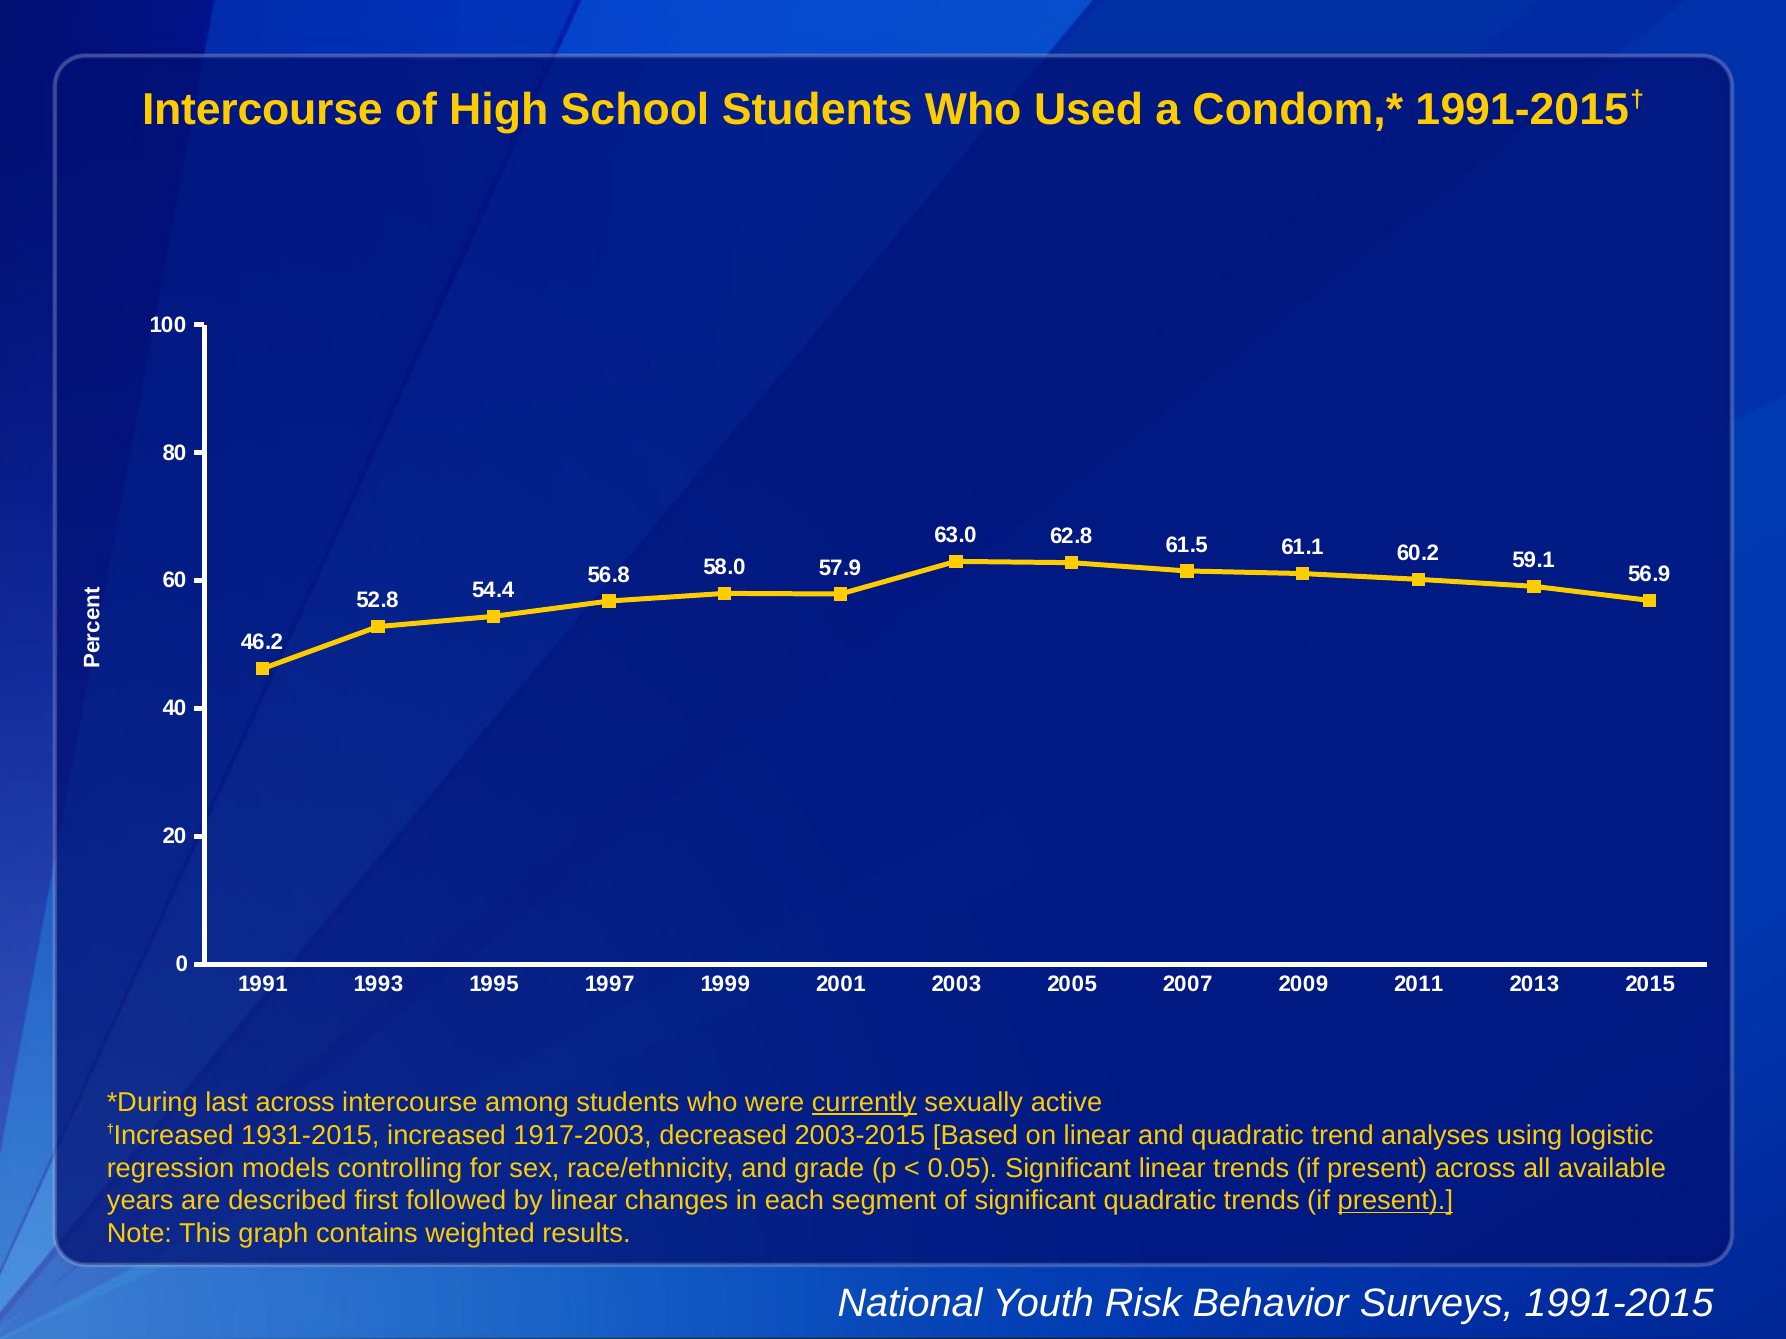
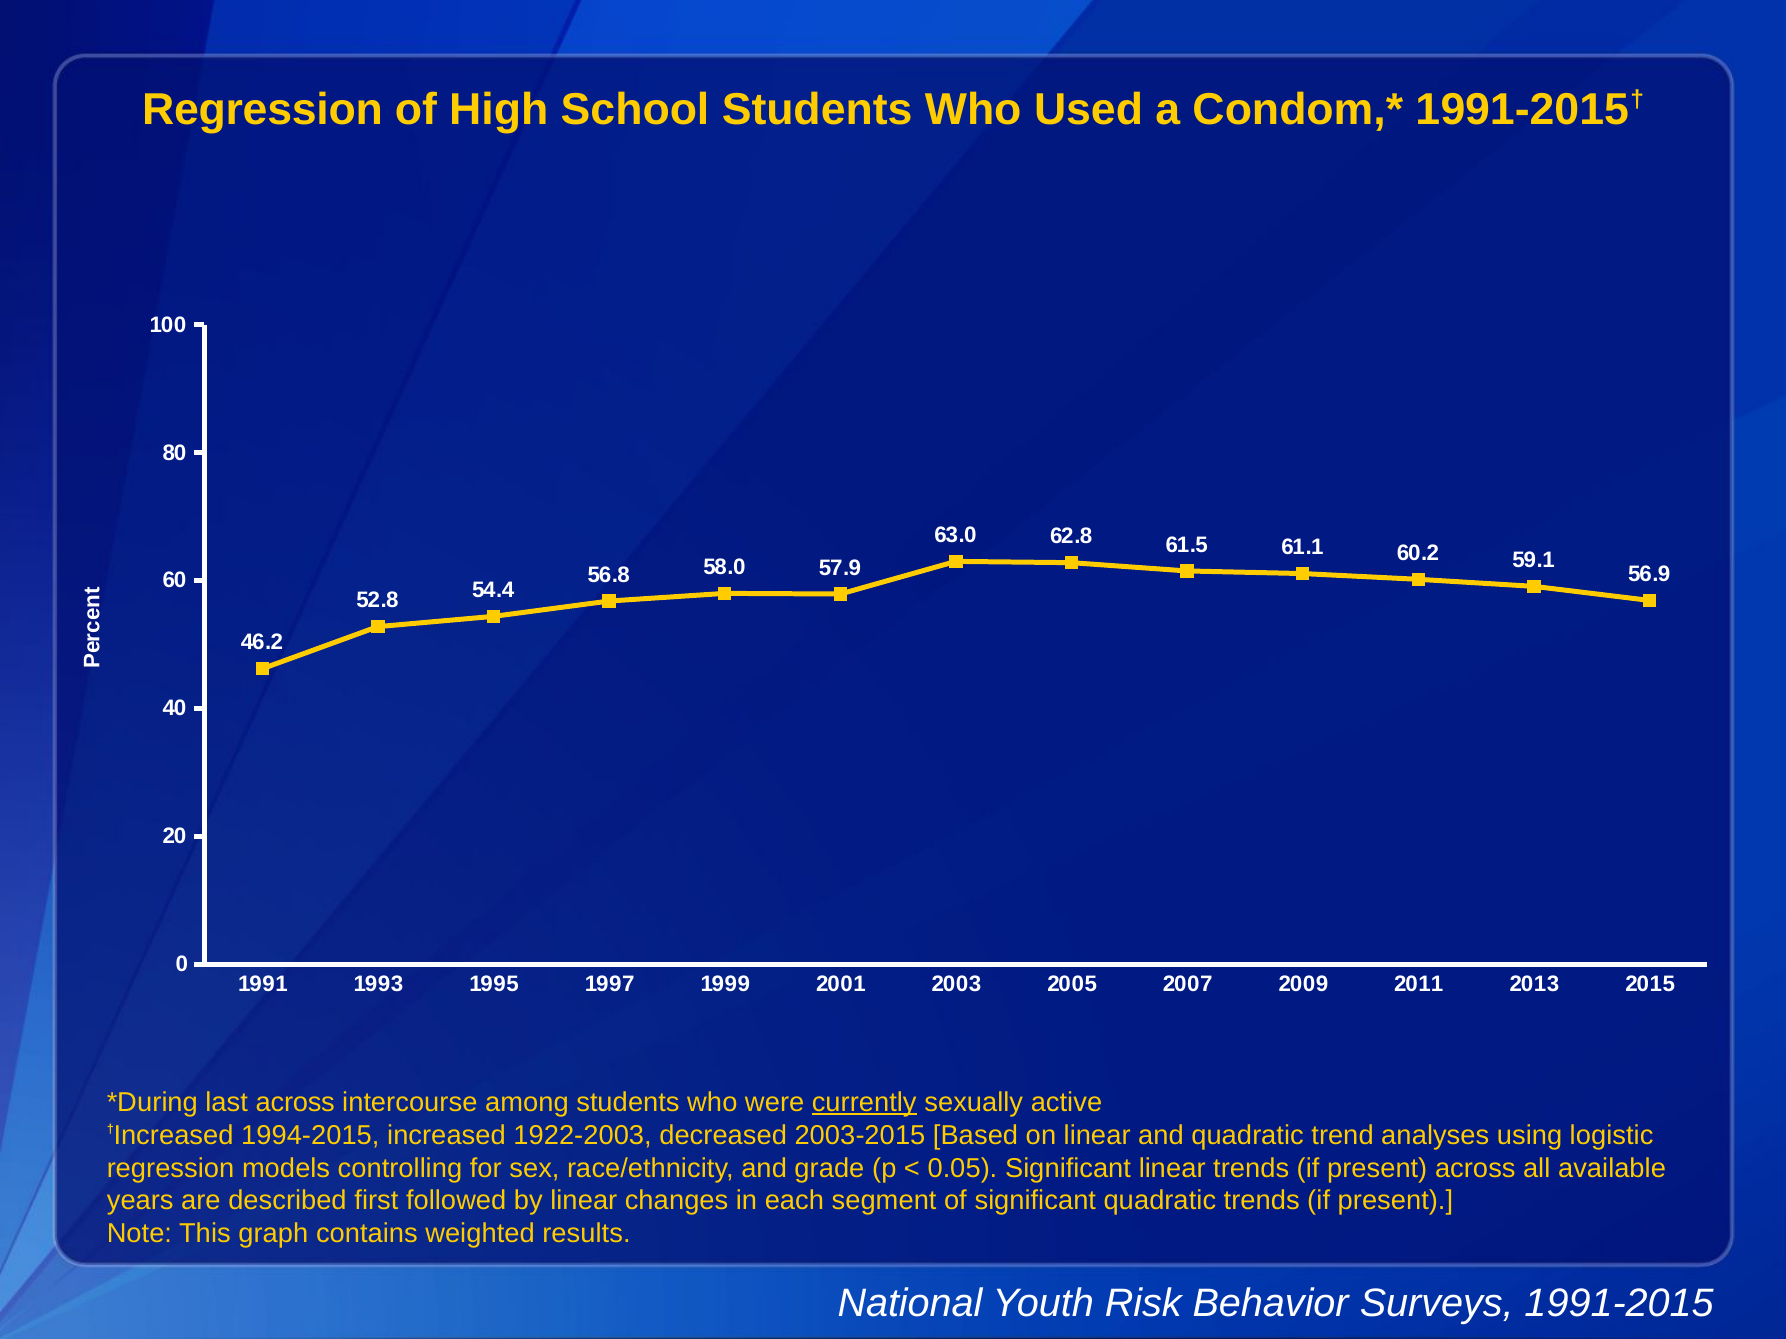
Intercourse at (262, 110): Intercourse -> Regression
1931-2015: 1931-2015 -> 1994-2015
1917-2003: 1917-2003 -> 1922-2003
present at (1395, 1201) underline: present -> none
